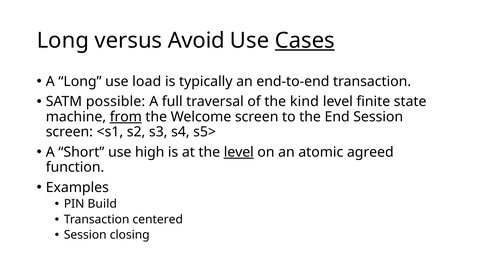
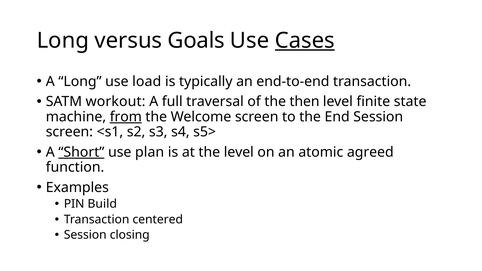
Avoid: Avoid -> Goals
possible: possible -> workout
kind: kind -> then
Short underline: none -> present
high: high -> plan
level at (239, 152) underline: present -> none
